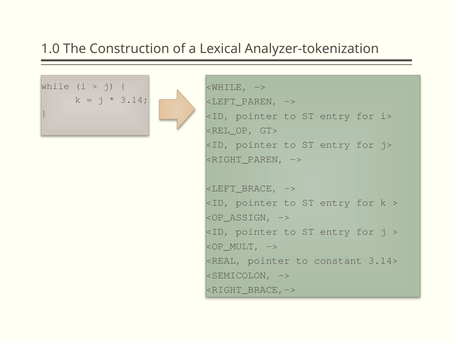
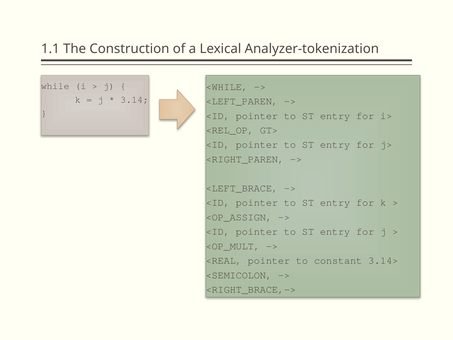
1.0: 1.0 -> 1.1
